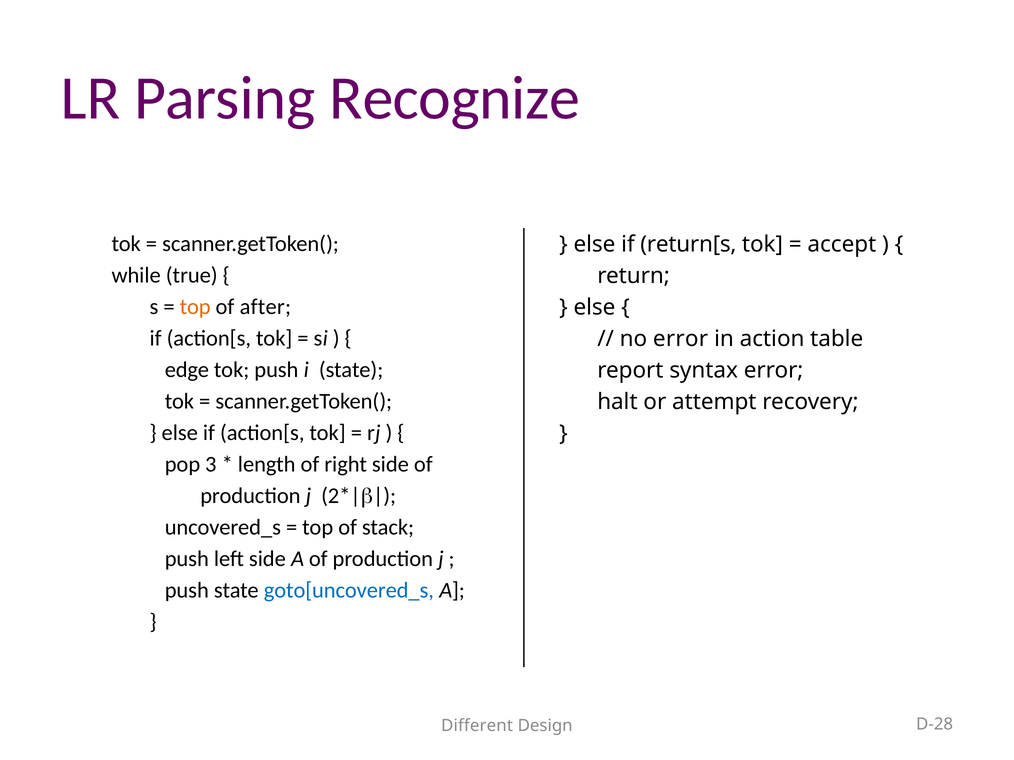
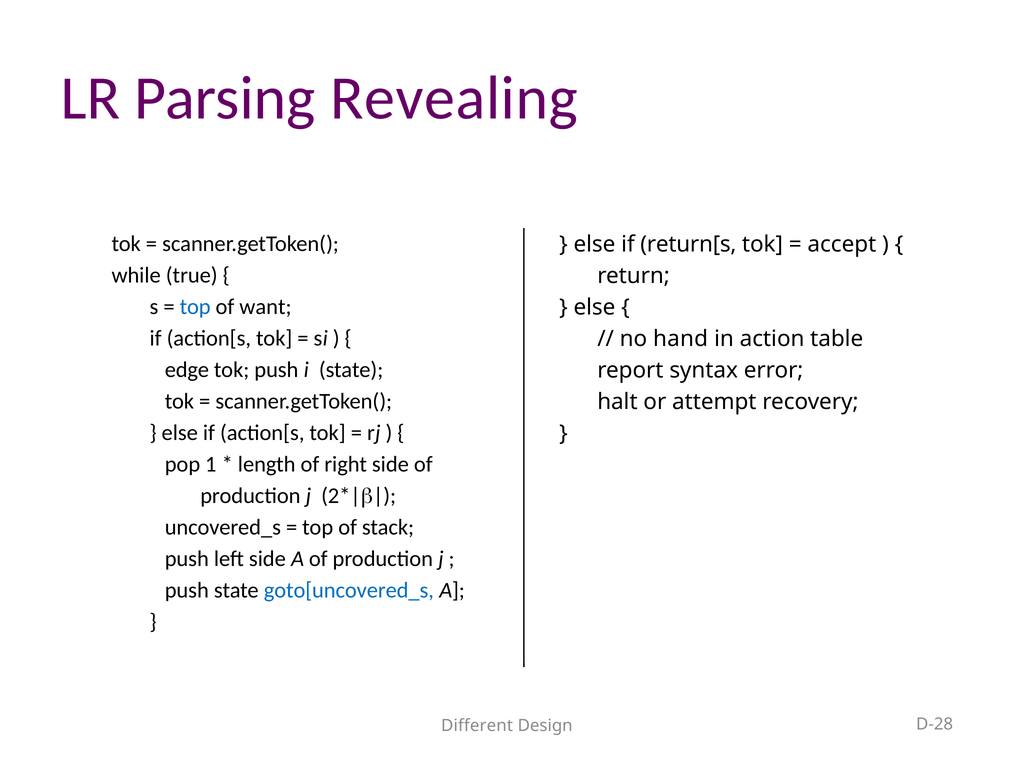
Recognize: Recognize -> Revealing
top at (195, 307) colour: orange -> blue
after: after -> want
no error: error -> hand
3: 3 -> 1
